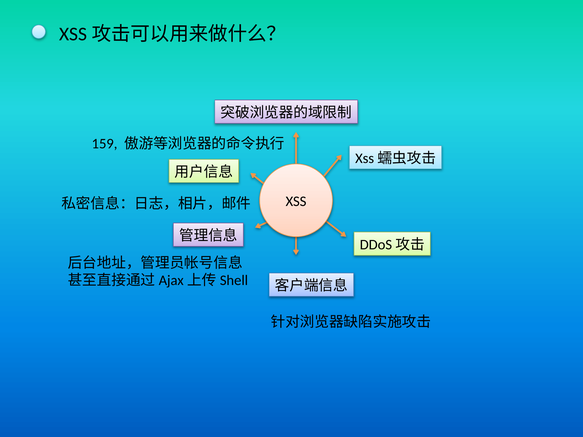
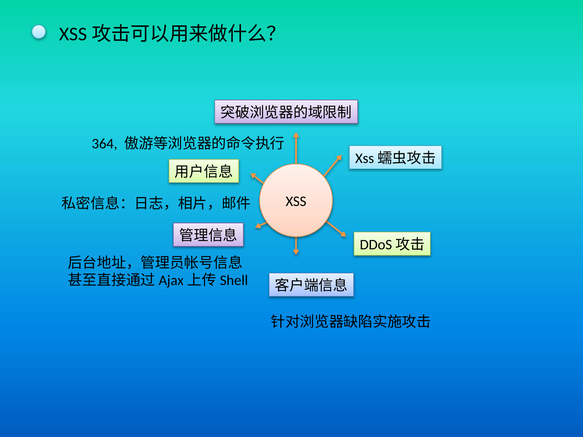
159: 159 -> 364
